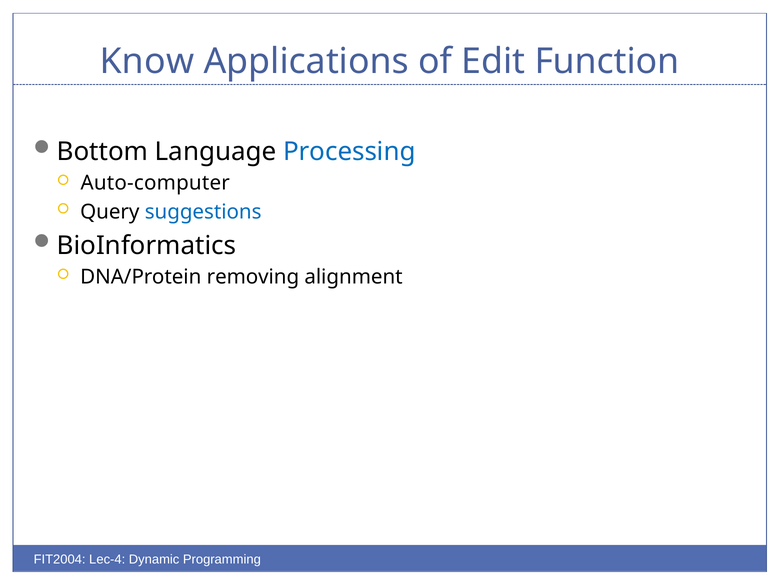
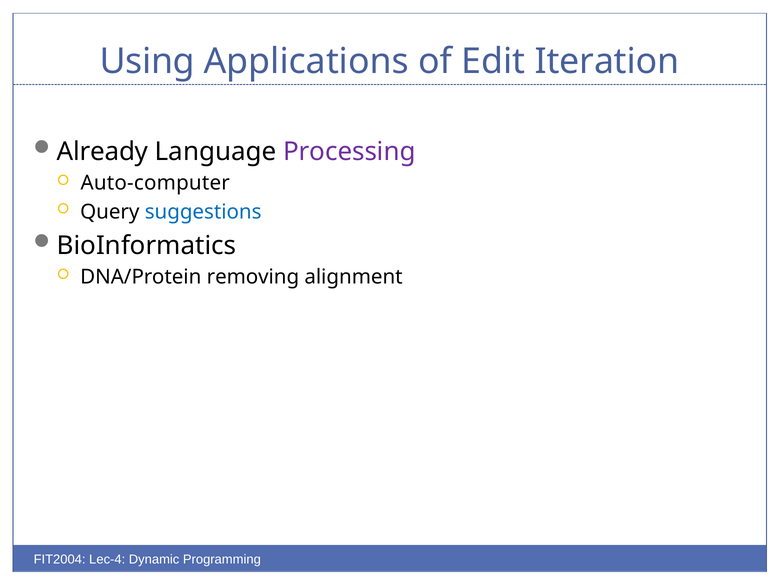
Know: Know -> Using
Function: Function -> Iteration
Bottom: Bottom -> Already
Processing colour: blue -> purple
